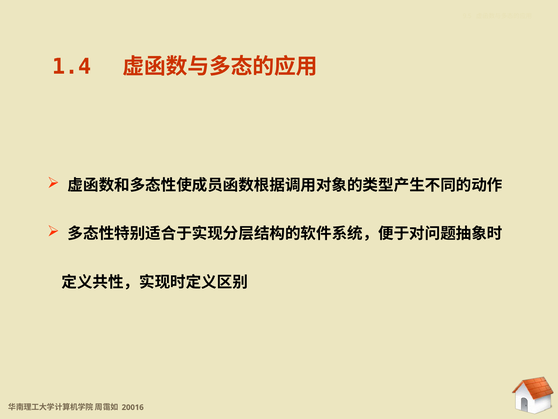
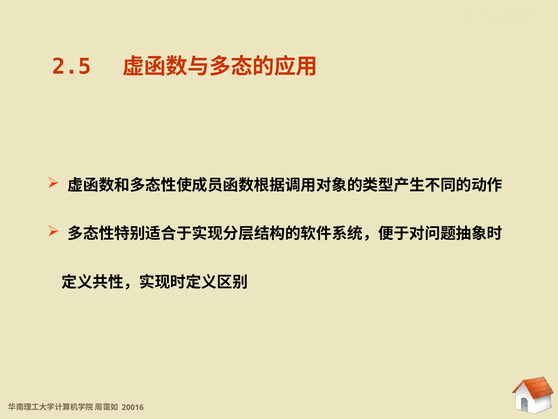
1.4: 1.4 -> 2.5
